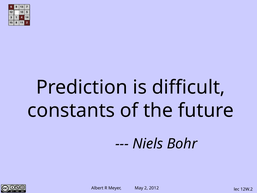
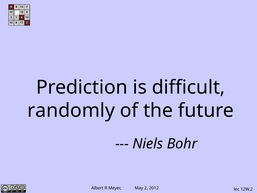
constants: constants -> randomly
